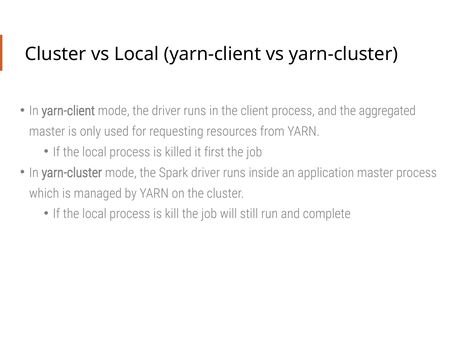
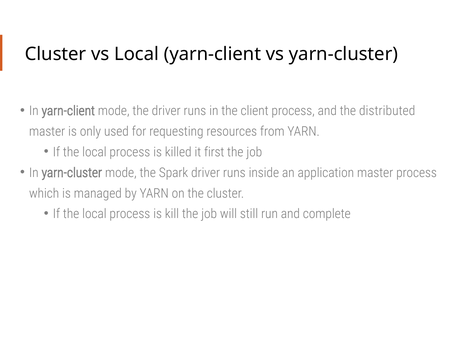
aggregated: aggregated -> distributed
